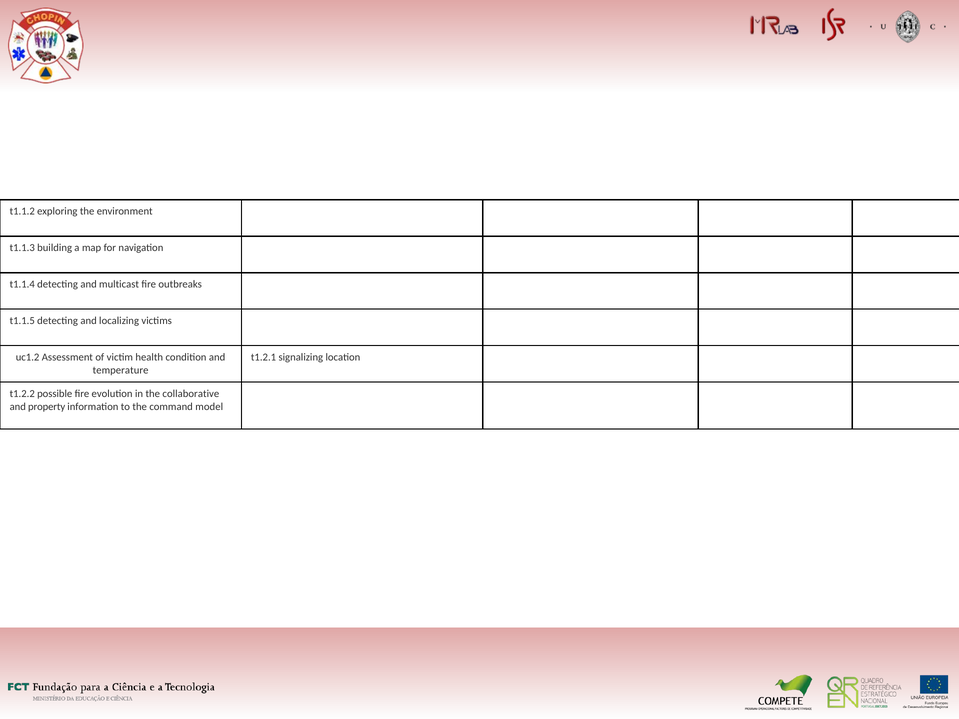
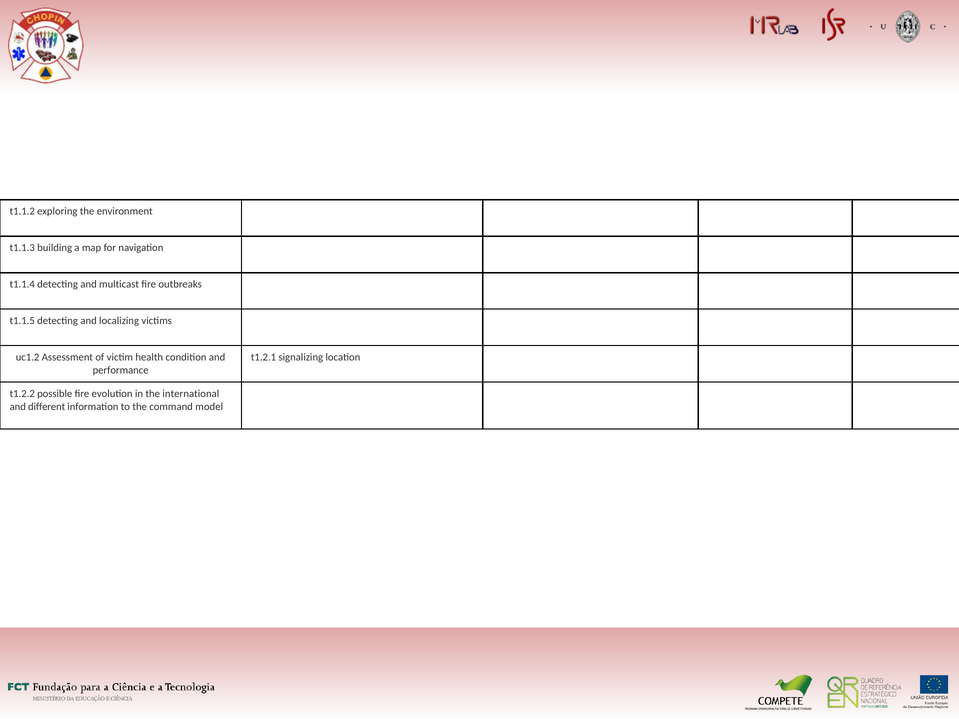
temperature: temperature -> performance
collaborative: collaborative -> international
property: property -> different
